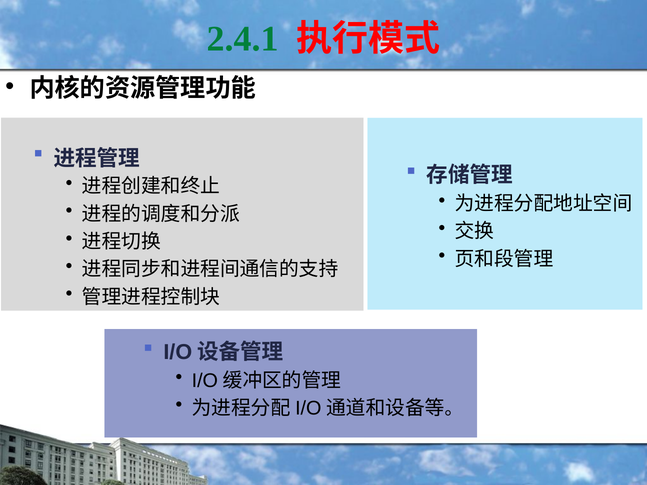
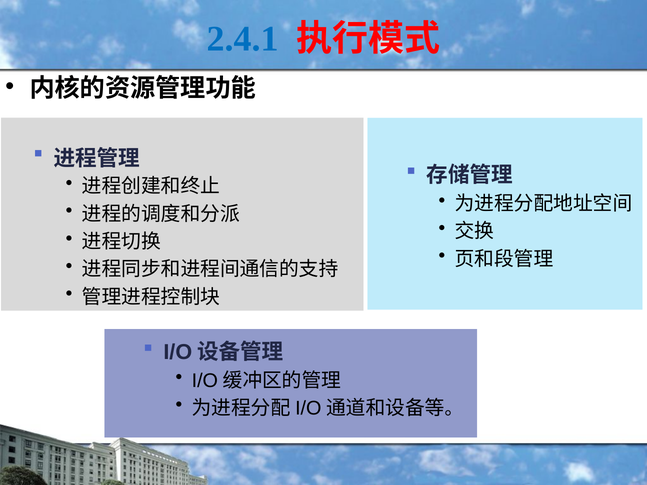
2.4.1 colour: green -> blue
